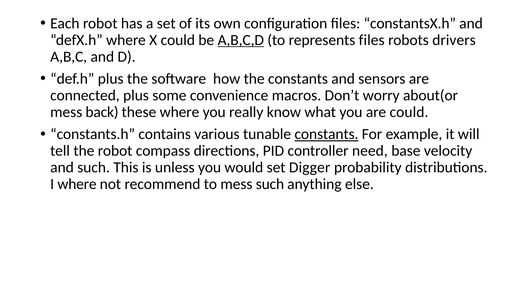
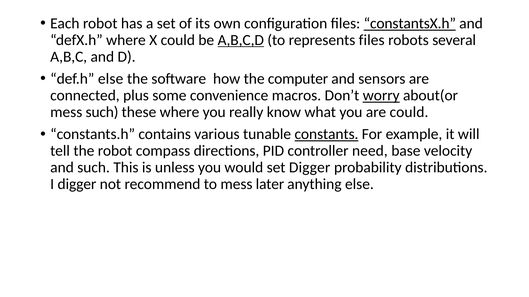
constantsX.h underline: none -> present
drivers: drivers -> several
def.h plus: plus -> else
the constants: constants -> computer
worry underline: none -> present
mess back: back -> such
I where: where -> digger
mess such: such -> later
